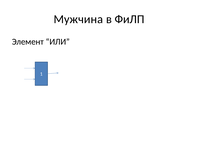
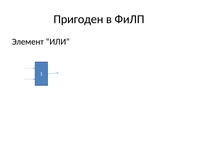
Мужчина: Мужчина -> Пригоден
